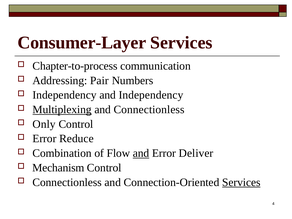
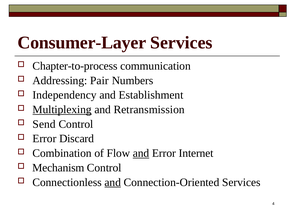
and Independency: Independency -> Establishment
and Connectionless: Connectionless -> Retransmission
Only: Only -> Send
Reduce: Reduce -> Discard
Deliver: Deliver -> Internet
and at (113, 182) underline: none -> present
Services at (241, 182) underline: present -> none
